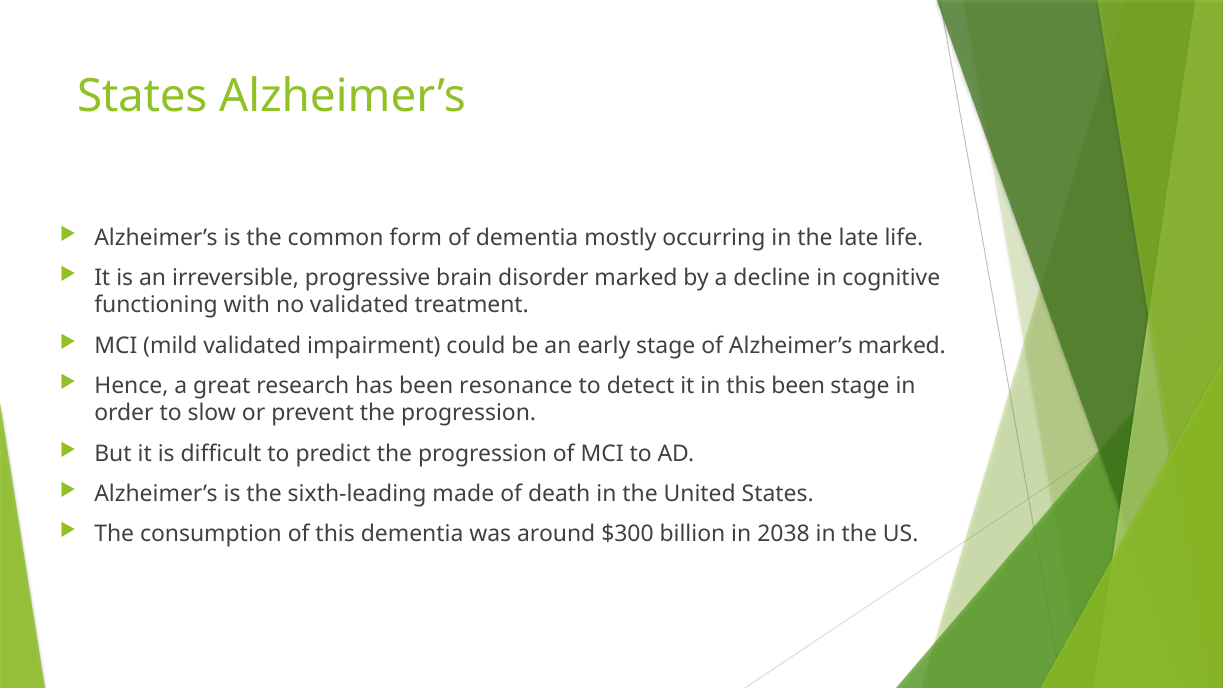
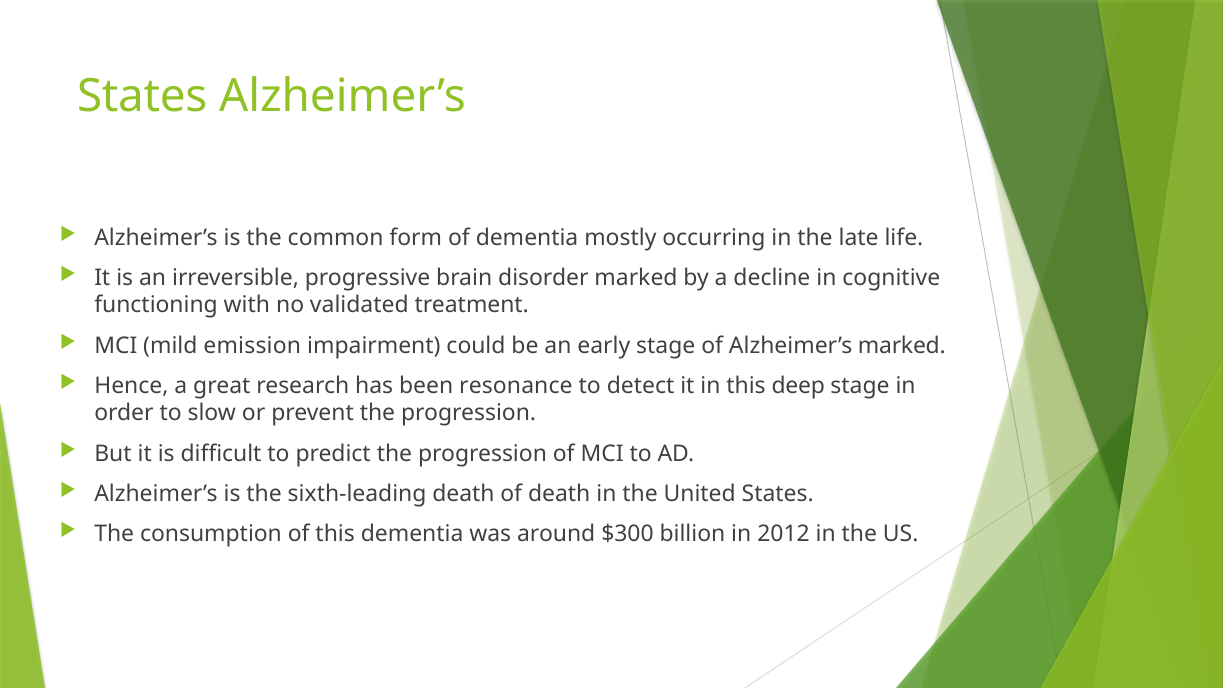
mild validated: validated -> emission
this been: been -> deep
sixth-leading made: made -> death
2038: 2038 -> 2012
